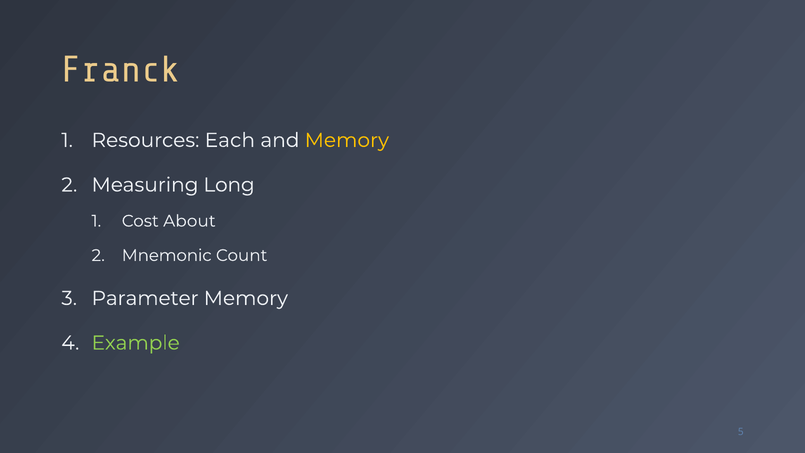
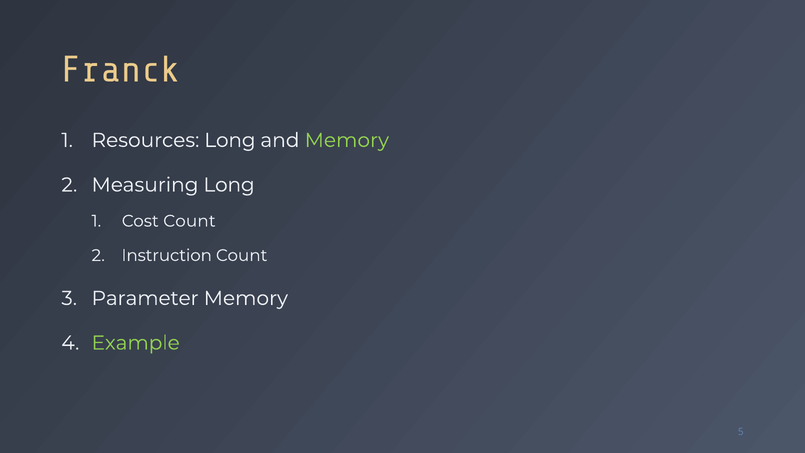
Resources Each: Each -> Long
Memory at (347, 140) colour: yellow -> light green
Cost About: About -> Count
Mnemonic: Mnemonic -> Instruction
